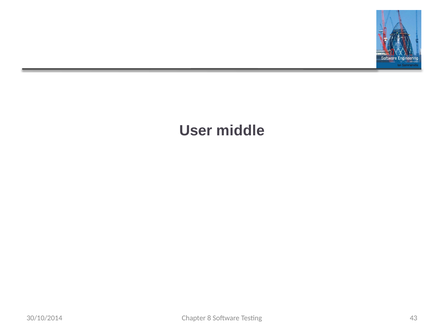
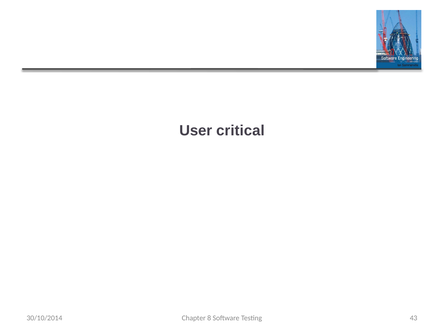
middle: middle -> critical
